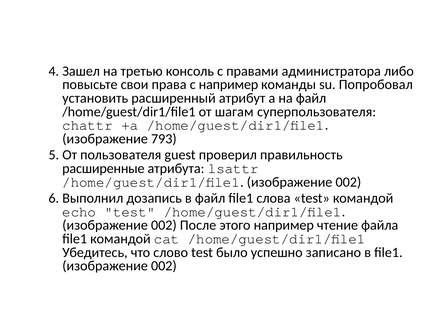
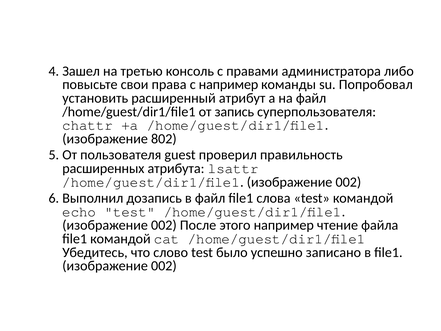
шагам: шагам -> запись
793: 793 -> 802
расширенные: расширенные -> расширенных
